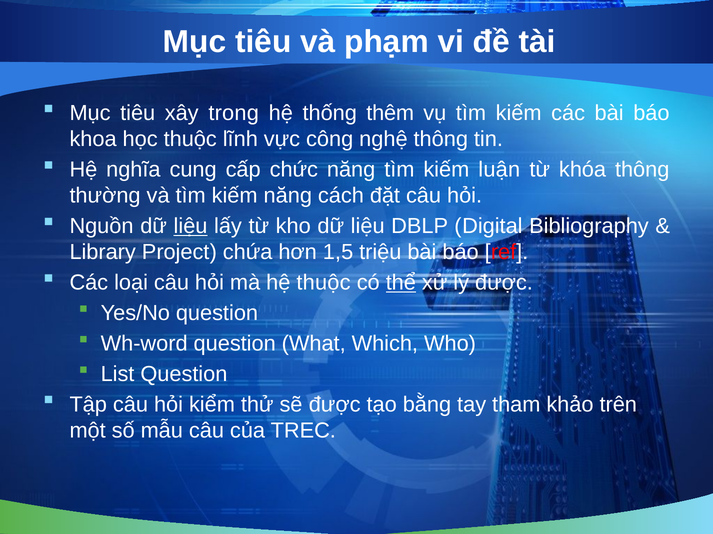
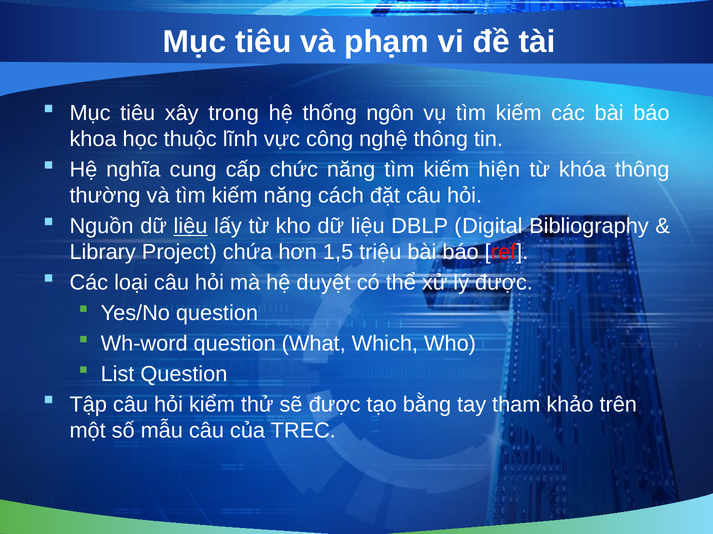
thêm: thêm -> ngôn
luận: luận -> hiện
hệ thuộc: thuộc -> duyệt
thể underline: present -> none
